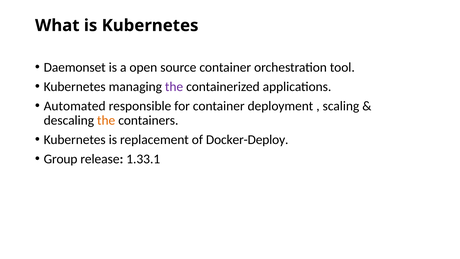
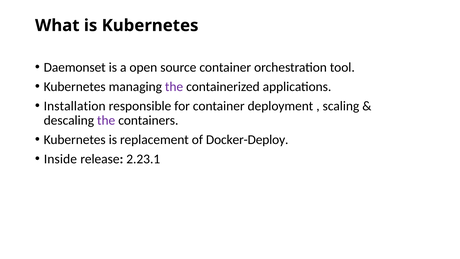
Automated: Automated -> Installation
the at (106, 120) colour: orange -> purple
Group: Group -> Inside
1.33.1: 1.33.1 -> 2.23.1
